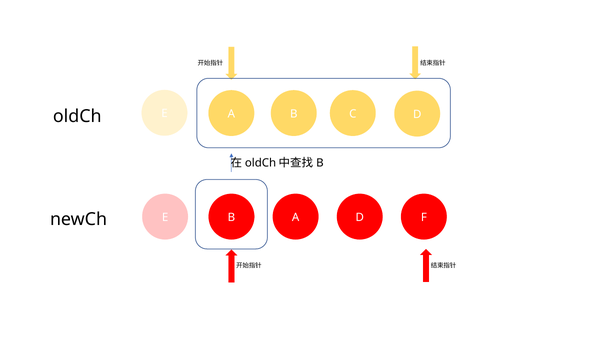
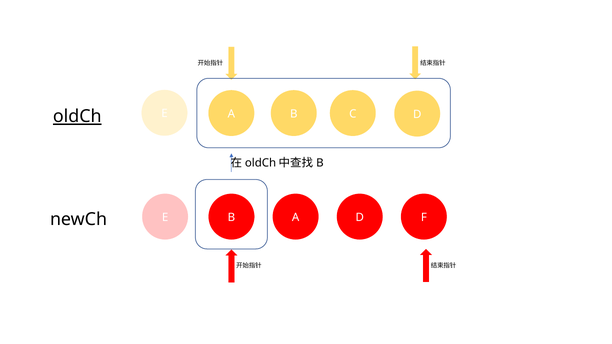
oldCh underline: none -> present
